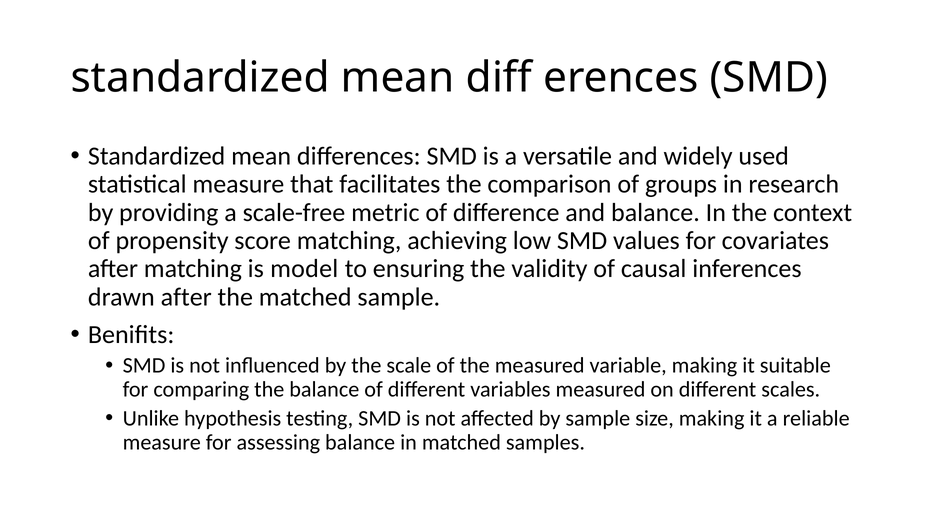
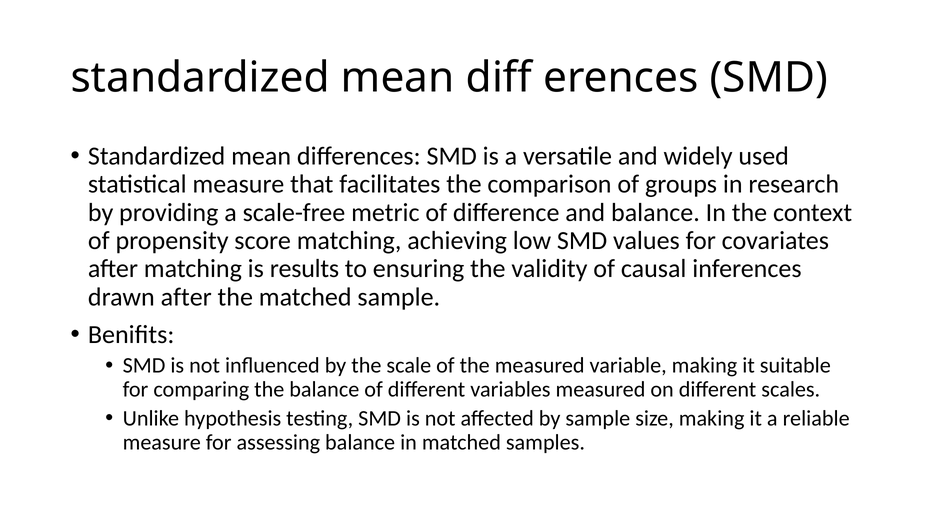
model: model -> results
